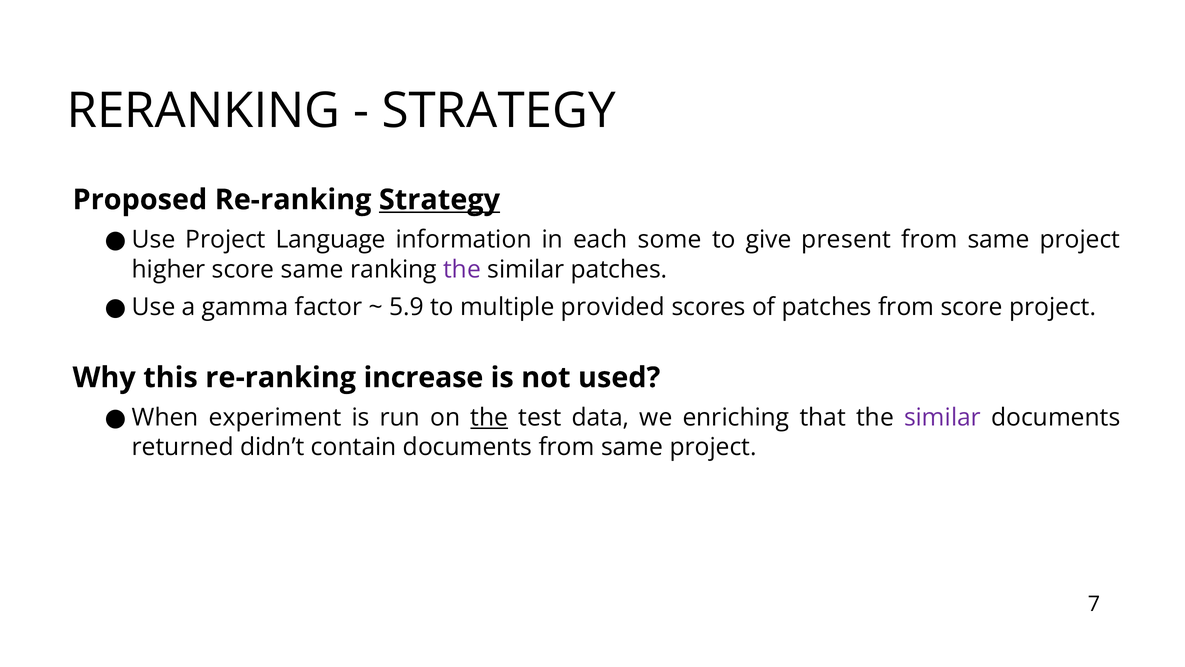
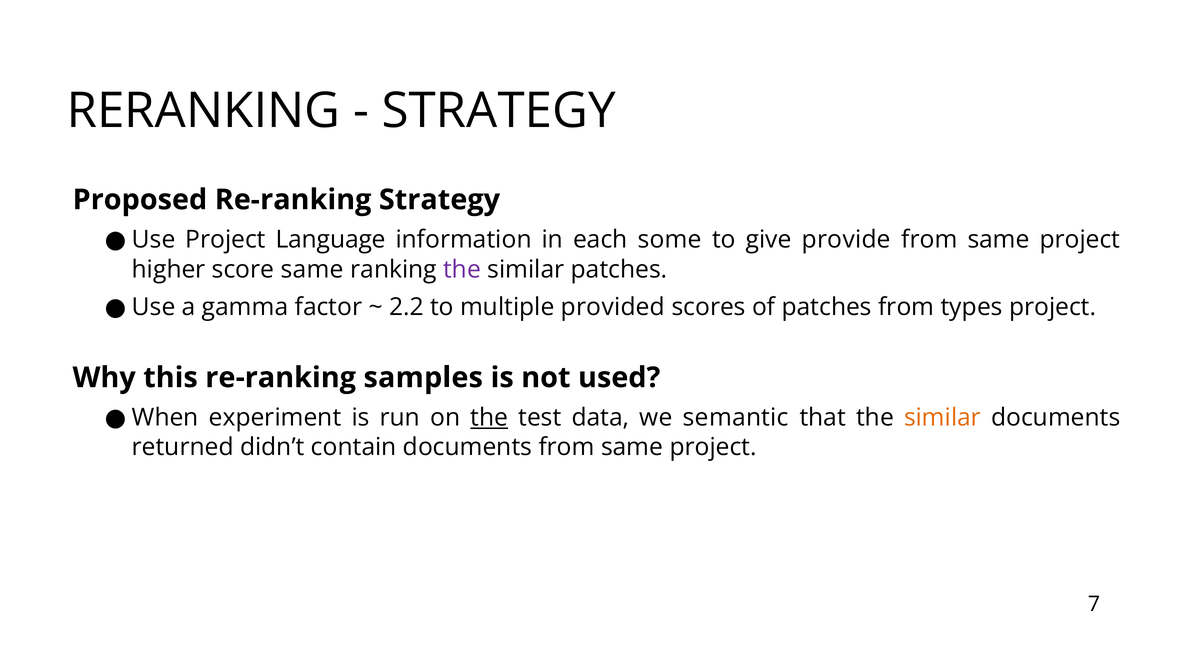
Strategy at (439, 200) underline: present -> none
present: present -> provide
5.9: 5.9 -> 2.2
from score: score -> types
increase: increase -> samples
enriching: enriching -> semantic
similar at (943, 417) colour: purple -> orange
